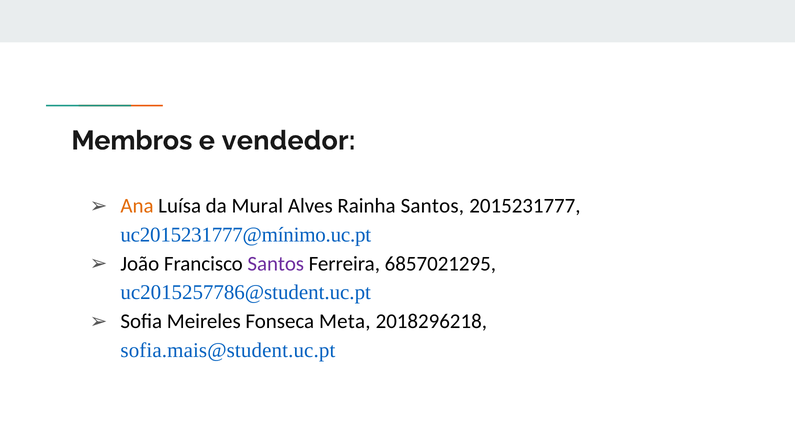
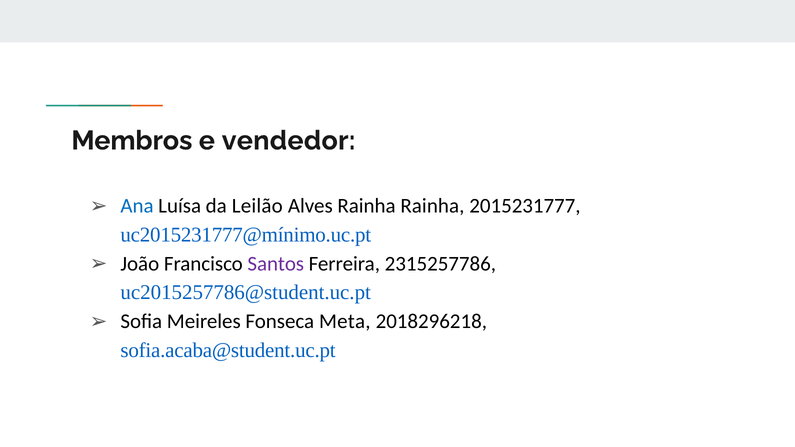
Ana colour: orange -> blue
Mural: Mural -> Leilão
Rainha Santos: Santos -> Rainha
6857021295: 6857021295 -> 2315257786
sofia.mais@student.uc.pt: sofia.mais@student.uc.pt -> sofia.acaba@student.uc.pt
